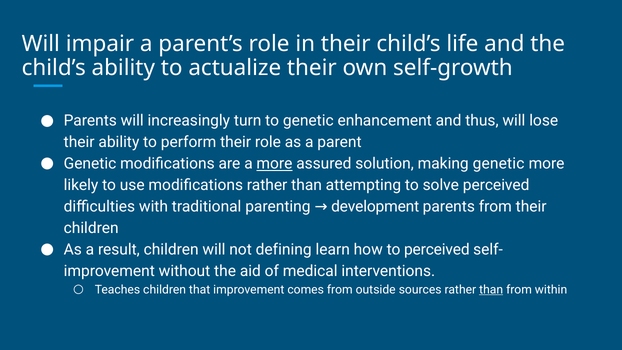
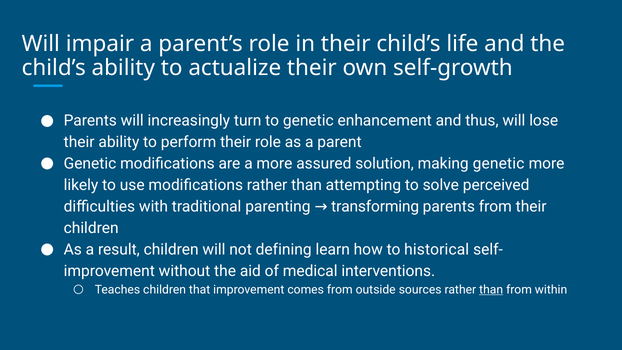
more at (274, 164) underline: present -> none
development: development -> transforming
to perceived: perceived -> historical
